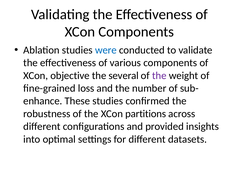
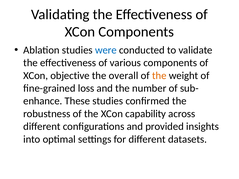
several: several -> overall
the at (159, 76) colour: purple -> orange
partitions: partitions -> capability
